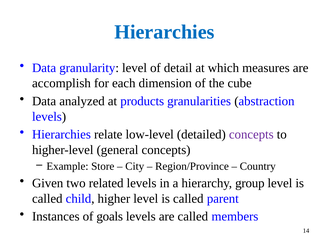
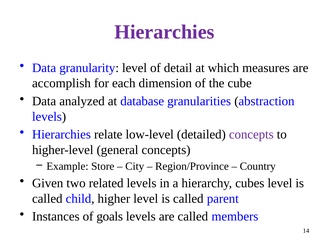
Hierarchies at (164, 32) colour: blue -> purple
products: products -> database
group: group -> cubes
